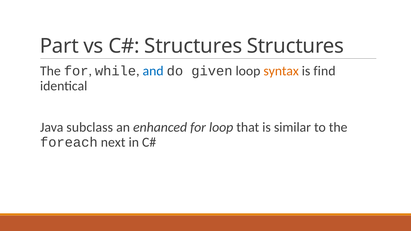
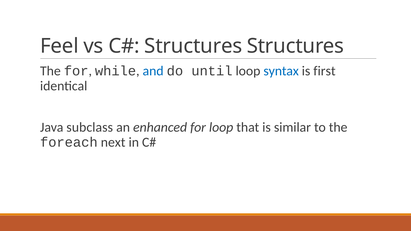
Part: Part -> Feel
given: given -> until
syntax colour: orange -> blue
find: find -> first
